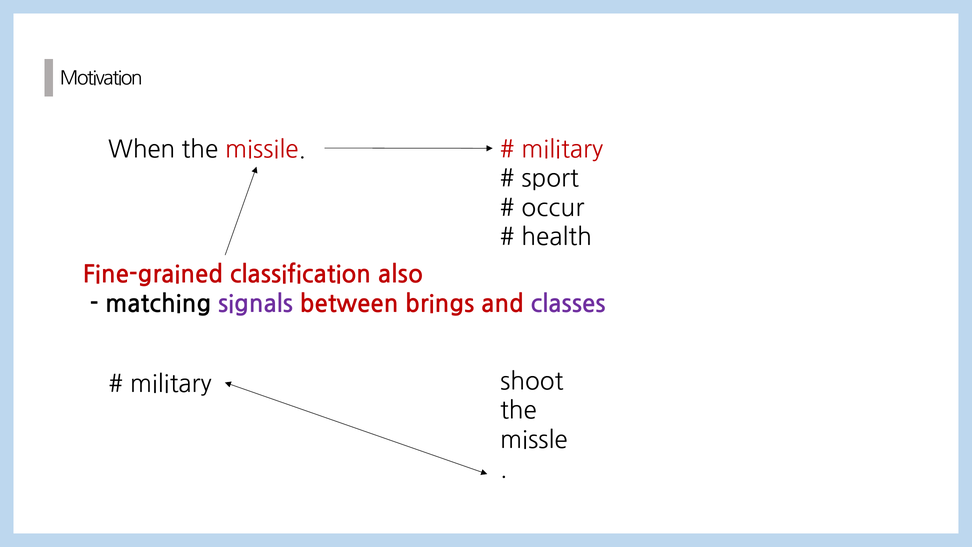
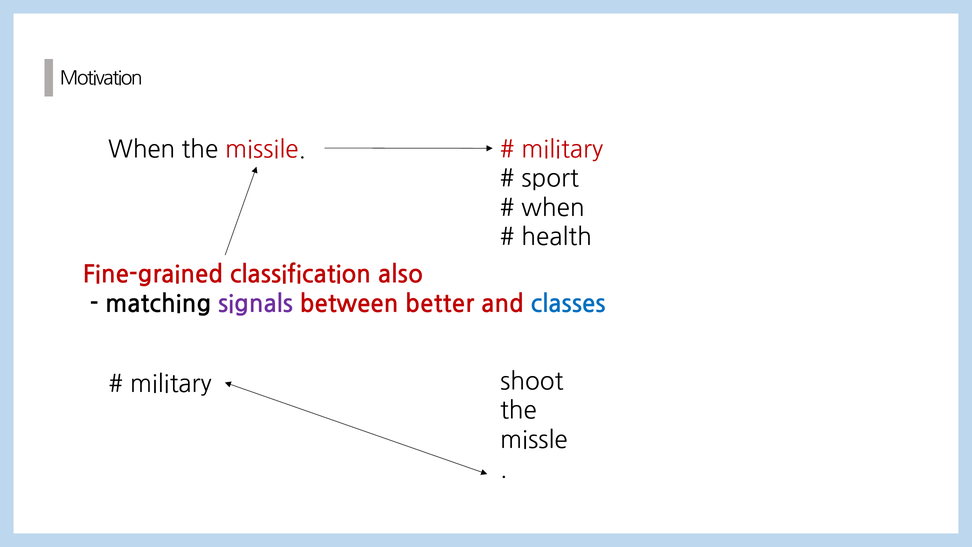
occur at (553, 208): occur -> when
brings: brings -> better
classes colour: purple -> blue
